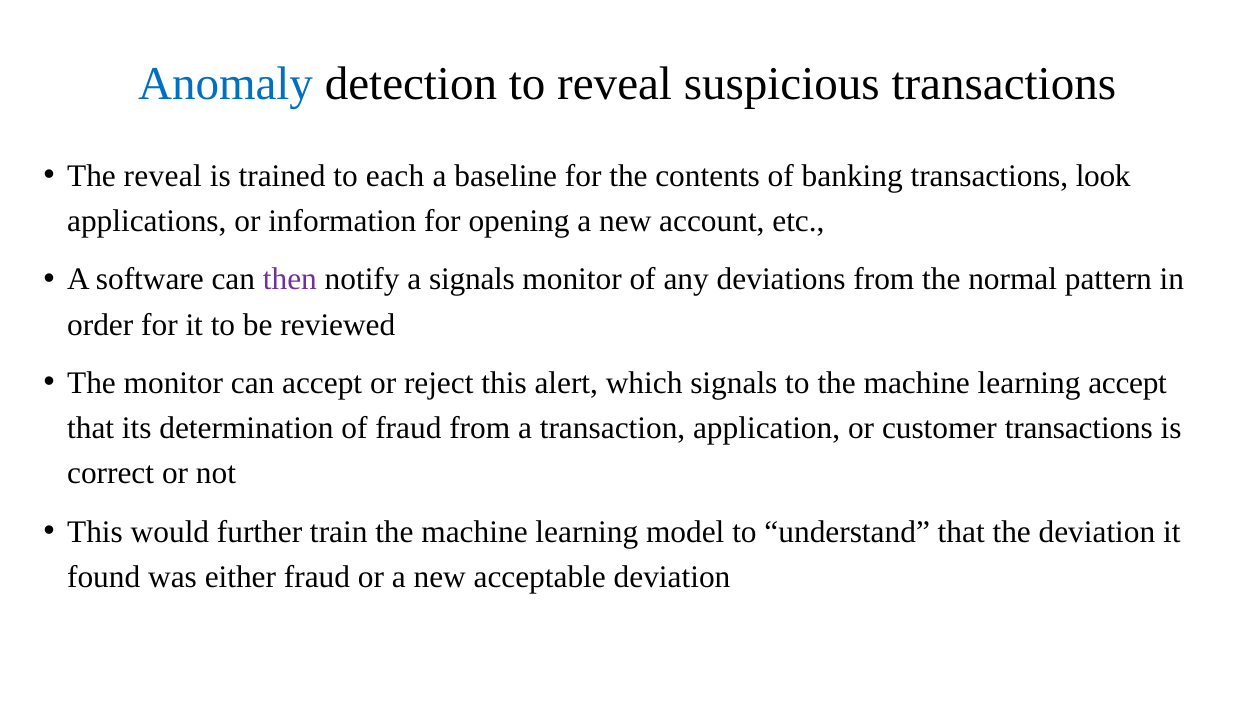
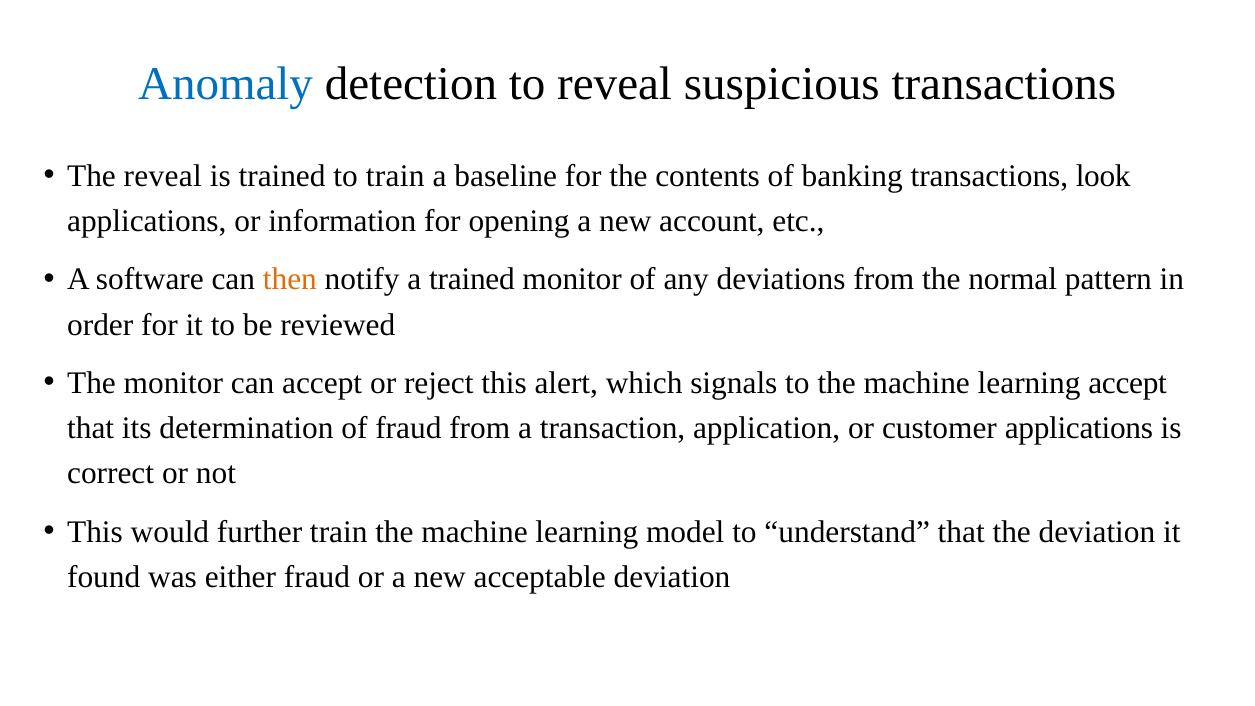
to each: each -> train
then colour: purple -> orange
a signals: signals -> trained
customer transactions: transactions -> applications
